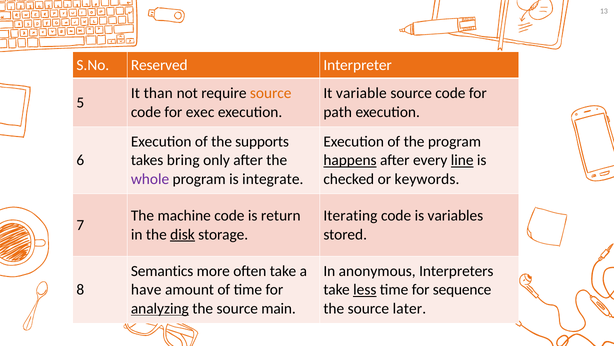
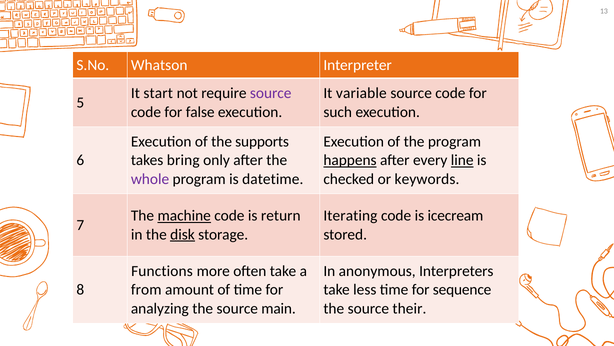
Reserved: Reserved -> Whatson
than: than -> start
source at (271, 93) colour: orange -> purple
exec: exec -> false
path: path -> such
integrate: integrate -> datetime
machine underline: none -> present
variables: variables -> icecream
Semantics: Semantics -> Functions
have: have -> from
less underline: present -> none
analyzing underline: present -> none
later: later -> their
